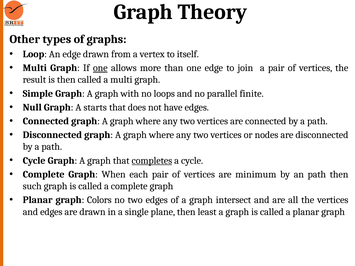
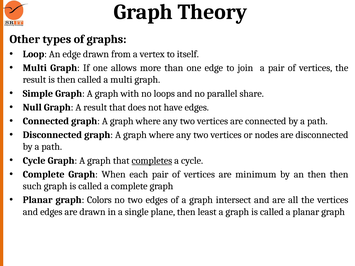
one at (100, 68) underline: present -> none
finite: finite -> share
A starts: starts -> result
an path: path -> then
